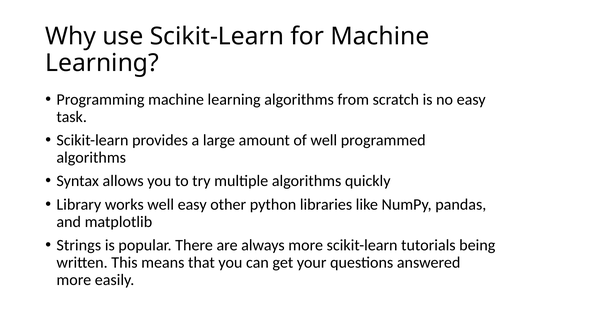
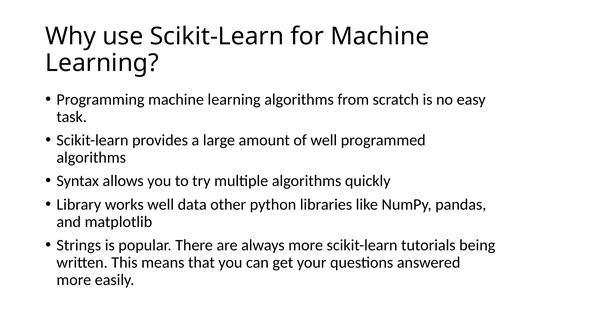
well easy: easy -> data
